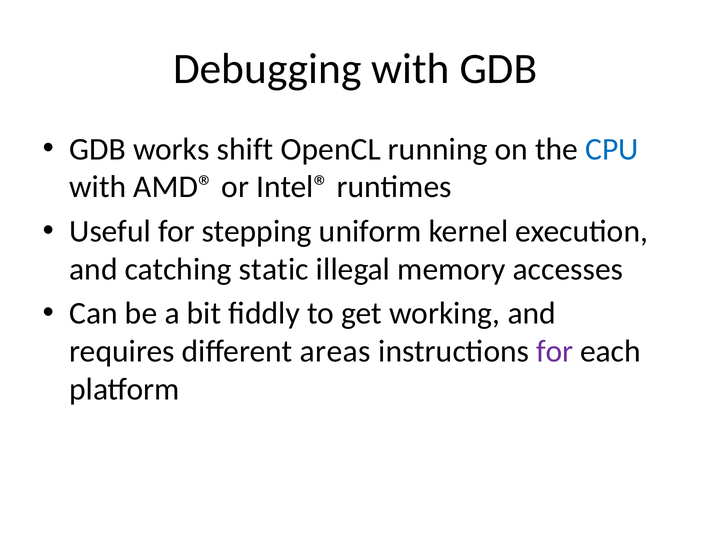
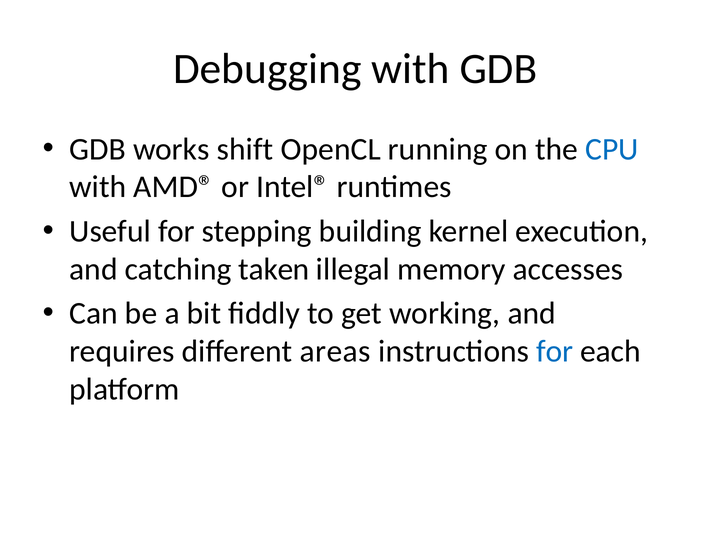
uniform: uniform -> building
static: static -> taken
for at (555, 351) colour: purple -> blue
